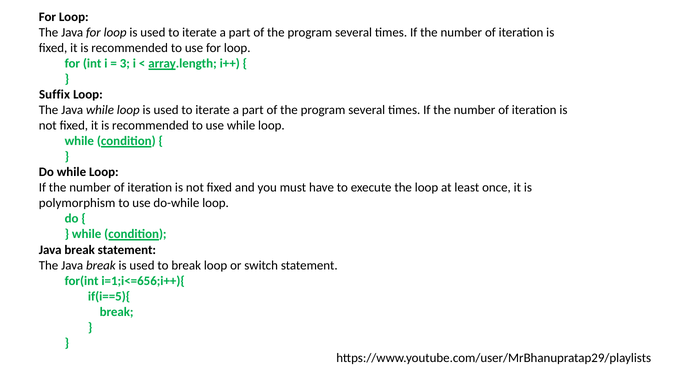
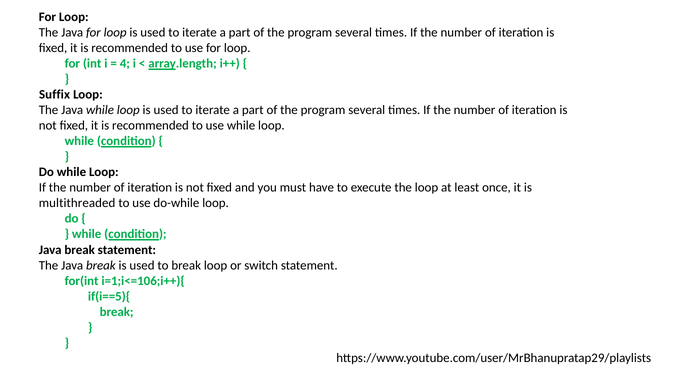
3: 3 -> 4
polymorphism: polymorphism -> multithreaded
i=1;i<=656;i++){: i=1;i<=656;i++){ -> i=1;i<=106;i++){
